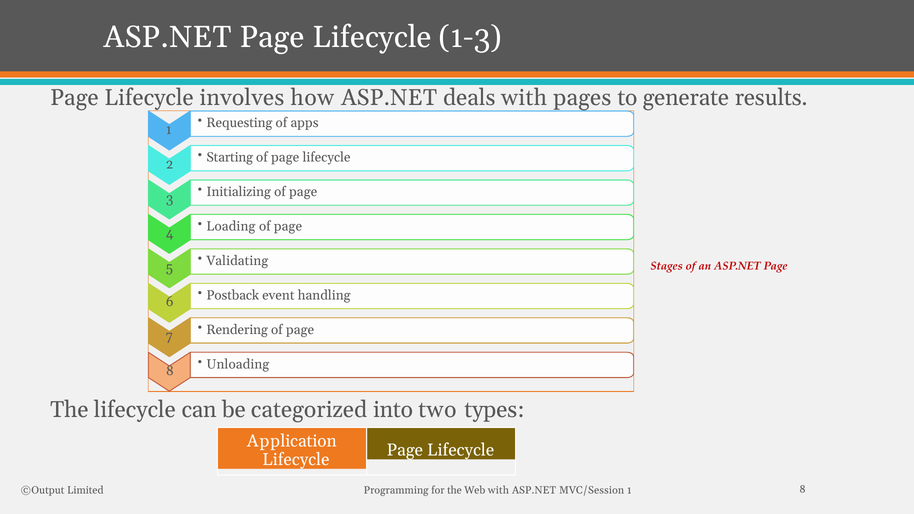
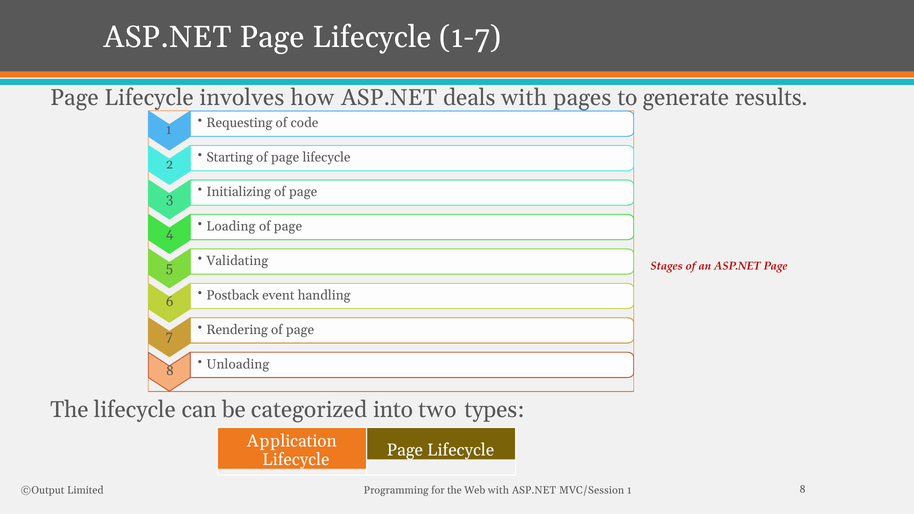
1-3: 1-3 -> 1-7
apps: apps -> code
